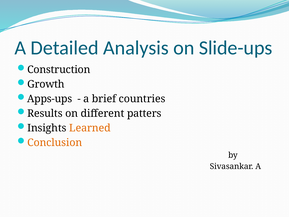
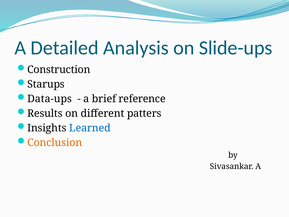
Growth: Growth -> Starups
Apps-ups: Apps-ups -> Data-ups
countries: countries -> reference
Learned colour: orange -> blue
